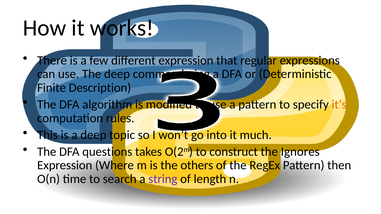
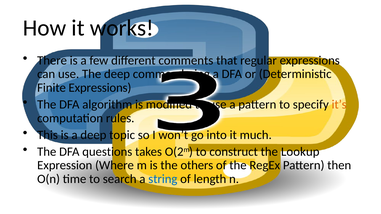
different expression: expression -> comments
Finite Description: Description -> Expressions
Ignores: Ignores -> Lookup
string colour: purple -> blue
